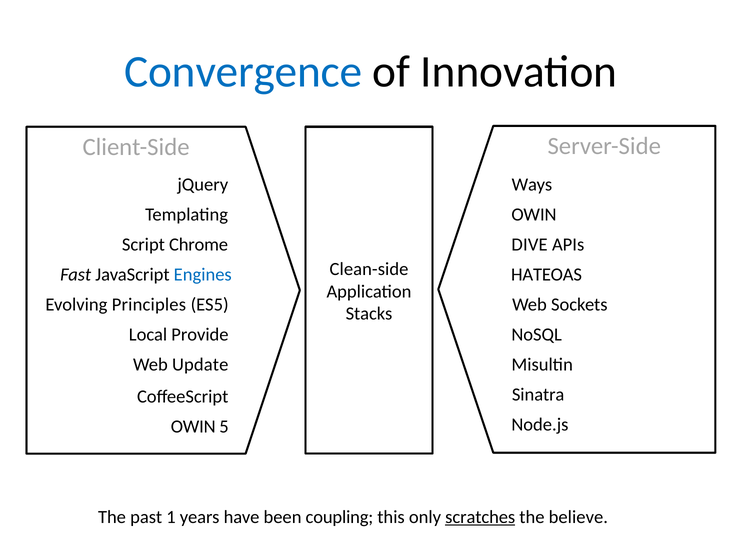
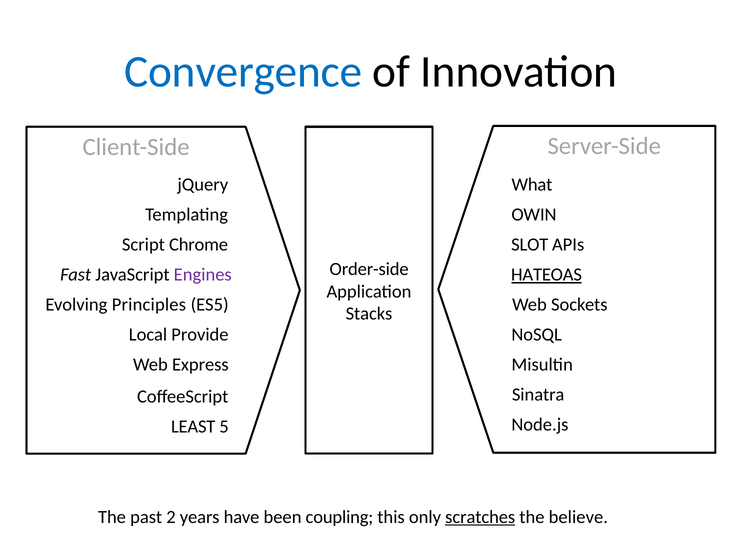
Ways: Ways -> What
DIVE: DIVE -> SLOT
Clean-side: Clean-side -> Order-side
Engines colour: blue -> purple
HATEOAS underline: none -> present
Update: Update -> Express
OWIN at (193, 426): OWIN -> LEAST
1: 1 -> 2
